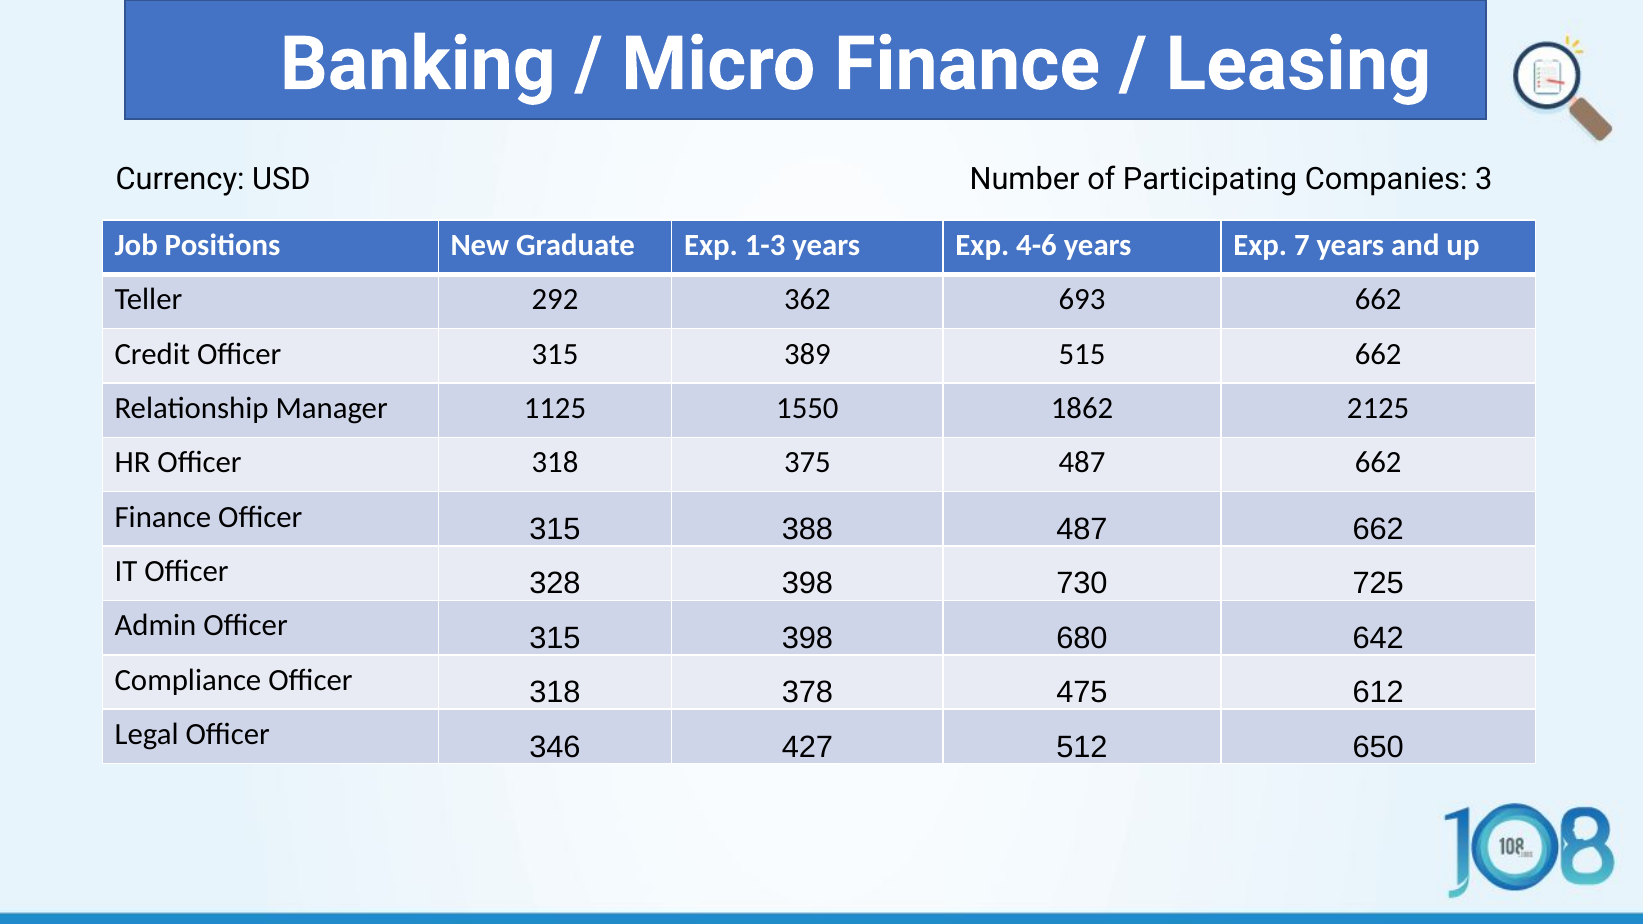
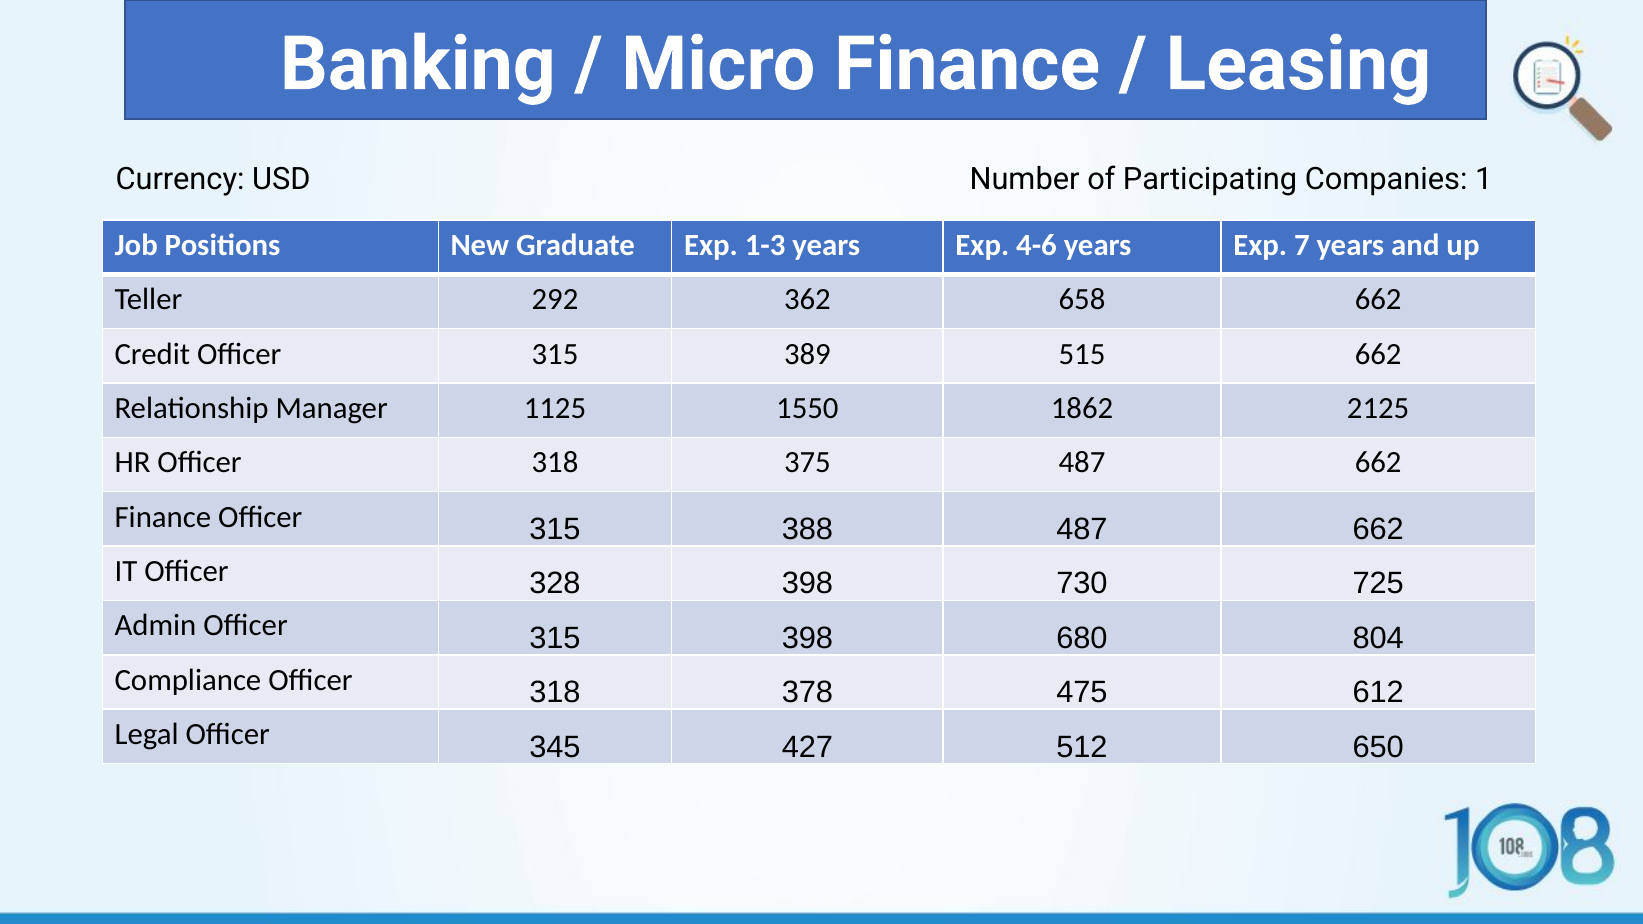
3: 3 -> 1
693: 693 -> 658
642: 642 -> 804
346: 346 -> 345
